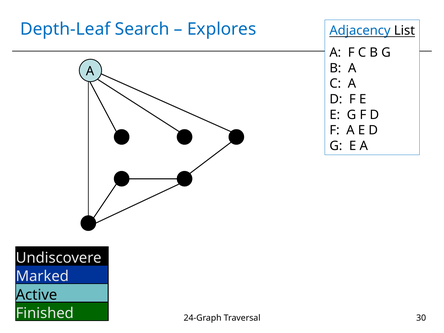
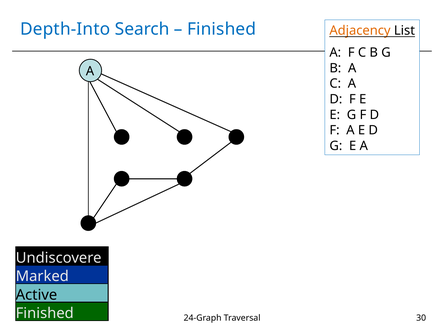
Depth-Leaf: Depth-Leaf -> Depth-Into
Explores at (222, 29): Explores -> Finished
Adjacency colour: blue -> orange
